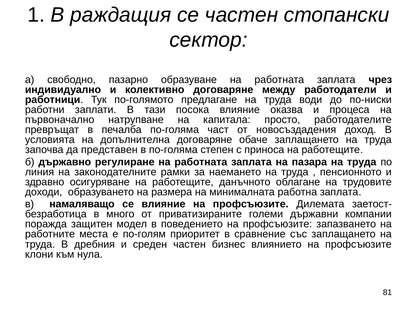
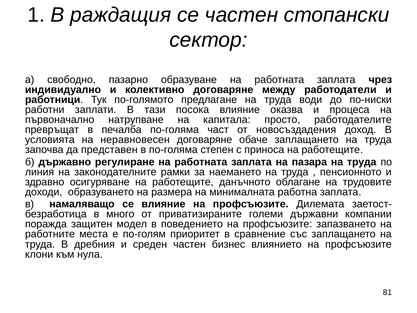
допълнителна: допълнителна -> неравновесен
